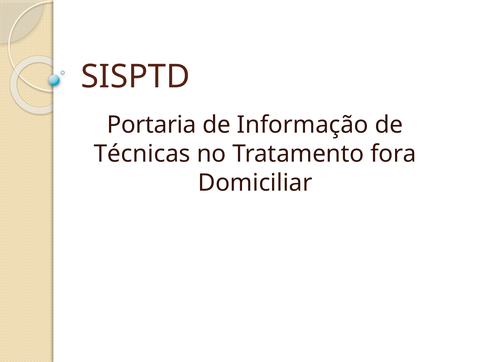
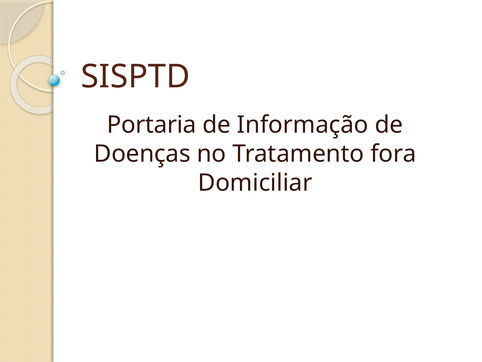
Técnicas: Técnicas -> Doenças
